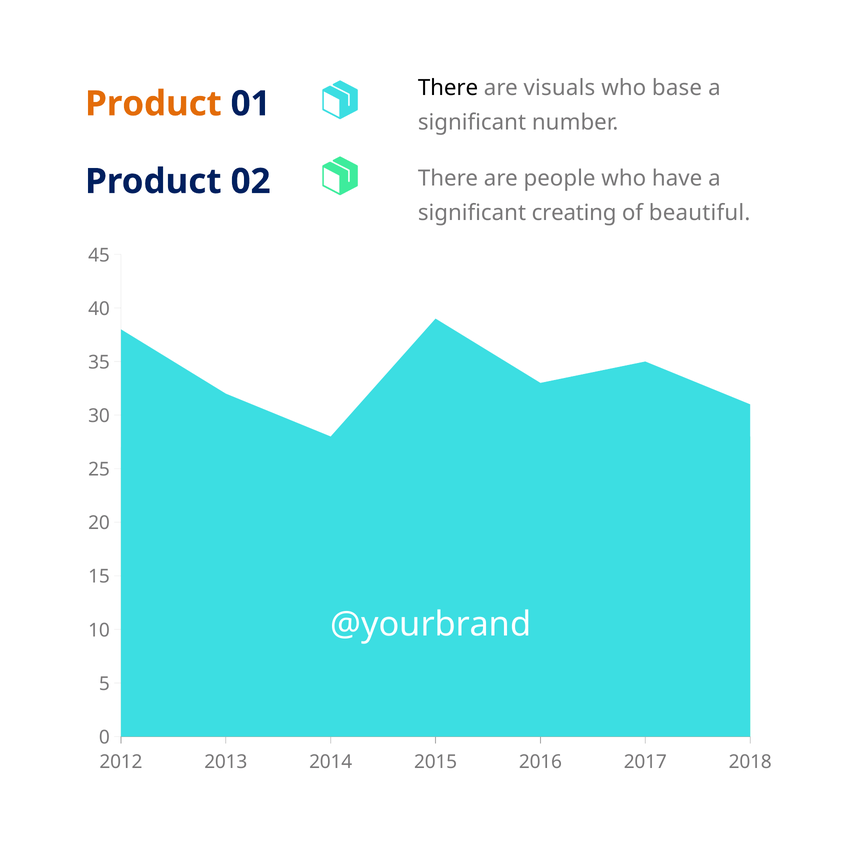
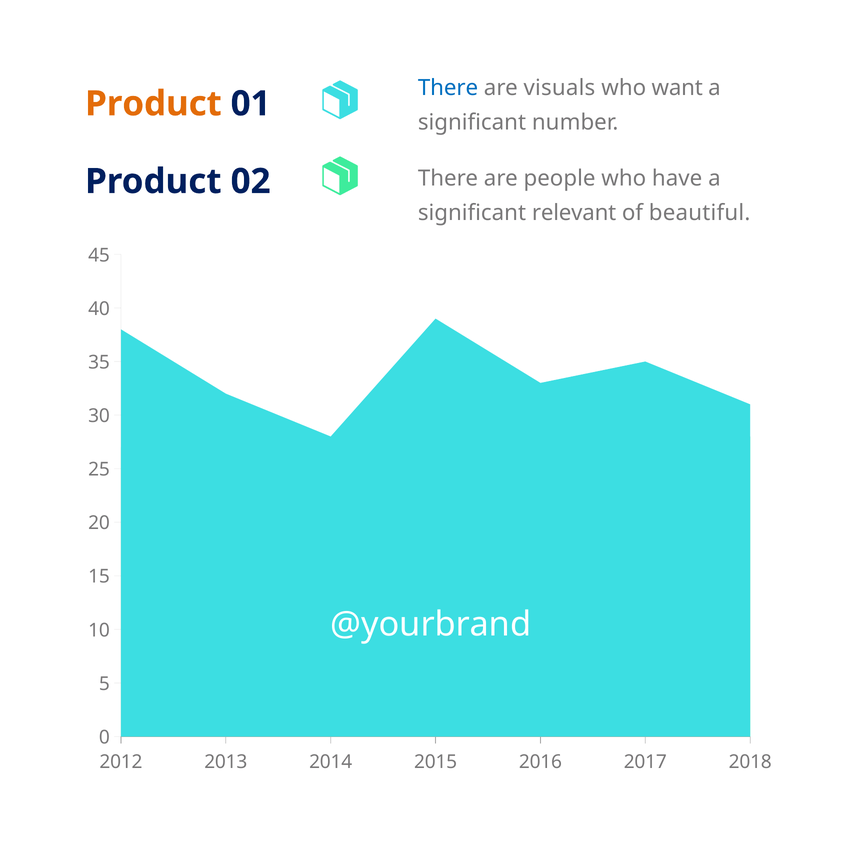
There at (448, 88) colour: black -> blue
base: base -> want
creating: creating -> relevant
